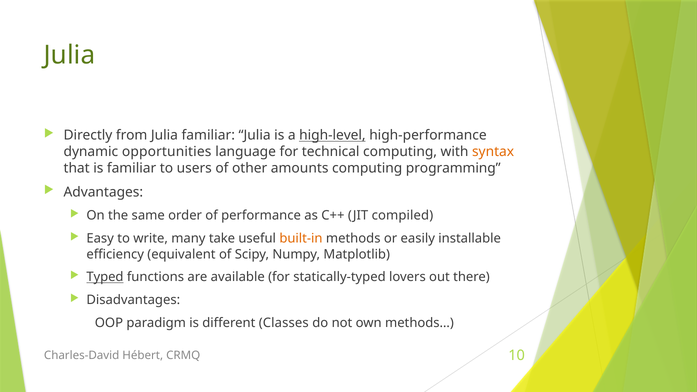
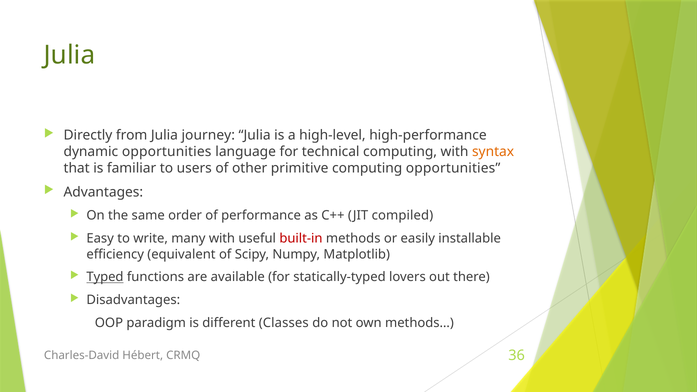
Julia familiar: familiar -> journey
high-level underline: present -> none
amounts: amounts -> primitive
computing programming: programming -> opportunities
many take: take -> with
built-in colour: orange -> red
10: 10 -> 36
